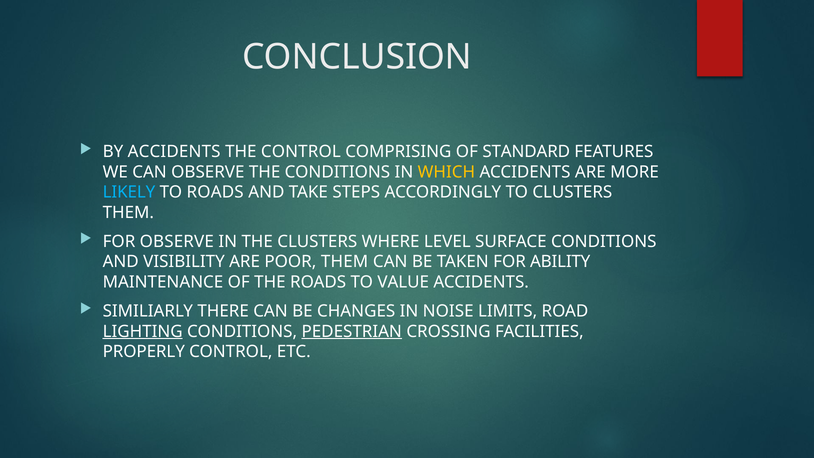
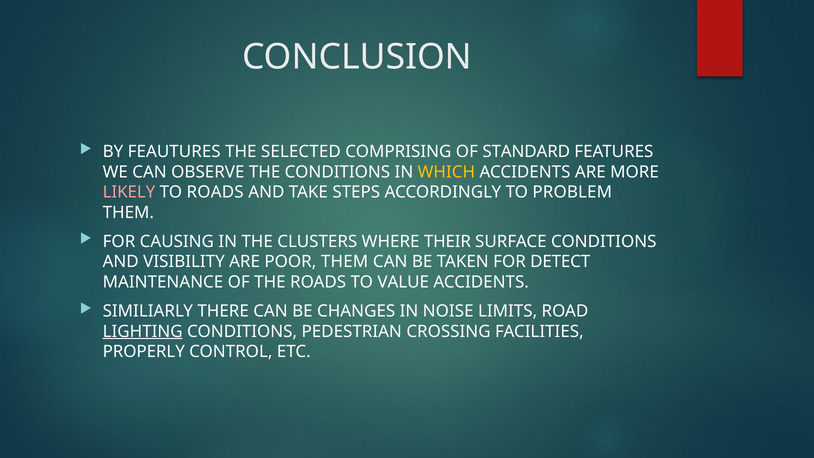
BY ACCIDENTS: ACCIDENTS -> FEAUTURES
THE CONTROL: CONTROL -> SELECTED
LIKELY colour: light blue -> pink
TO CLUSTERS: CLUSTERS -> PROBLEM
FOR OBSERVE: OBSERVE -> CAUSING
LEVEL: LEVEL -> THEIR
ABILITY: ABILITY -> DETECT
PEDESTRIAN underline: present -> none
